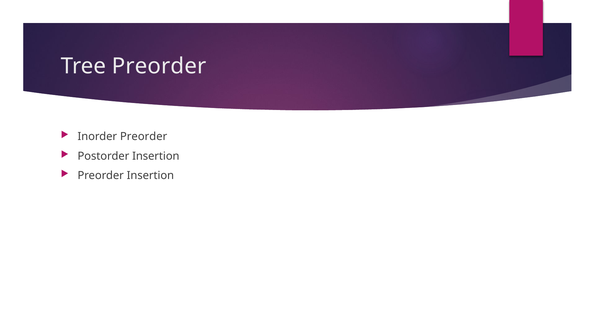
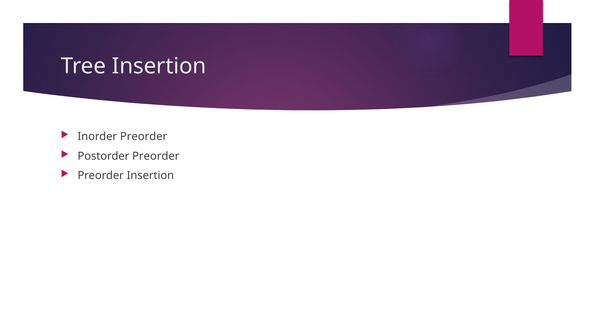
Tree Preorder: Preorder -> Insertion
Postorder Insertion: Insertion -> Preorder
